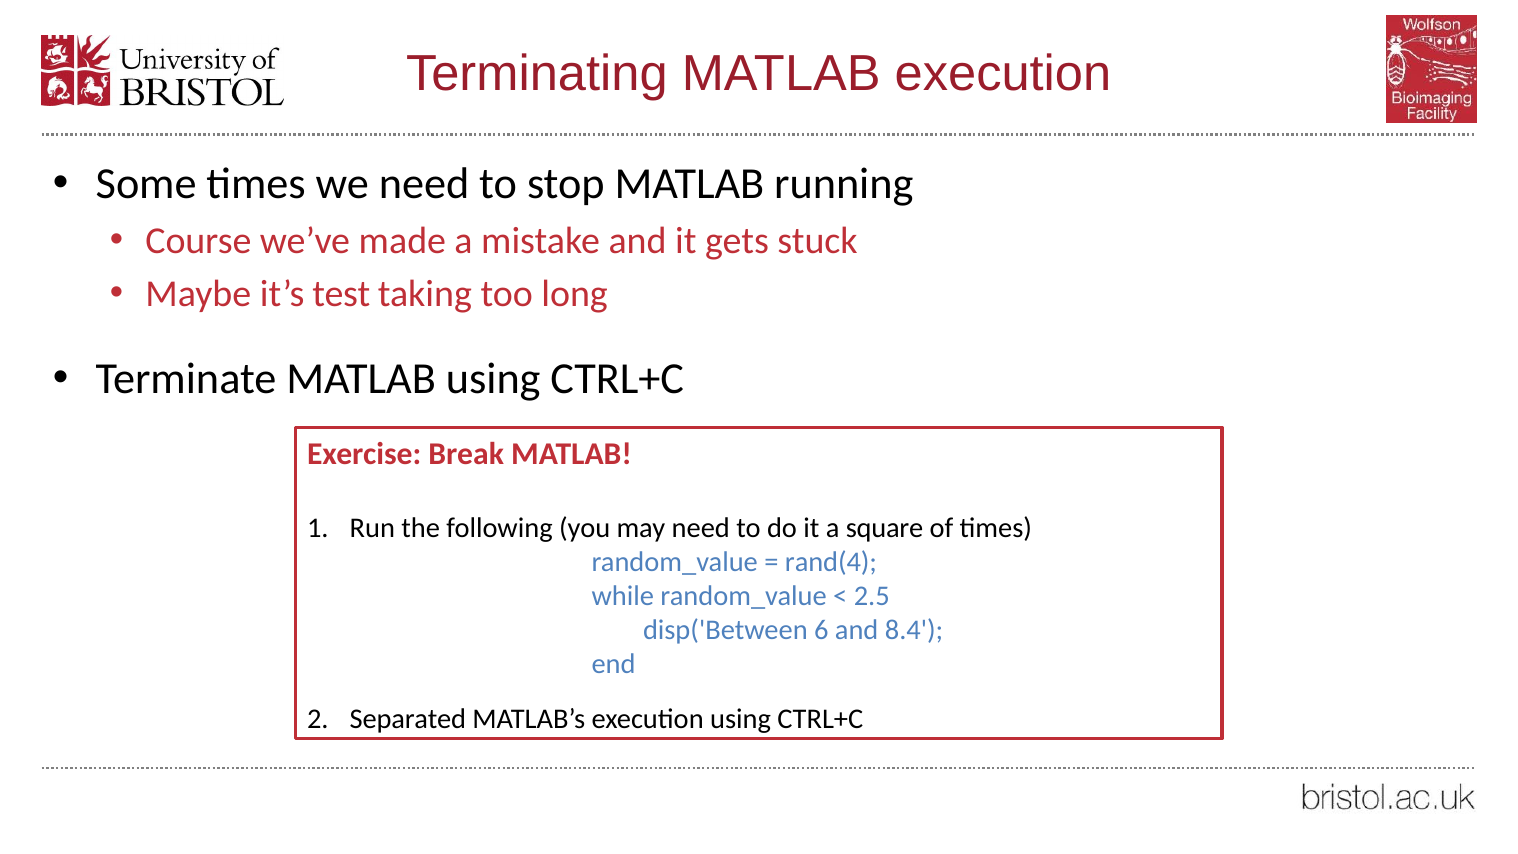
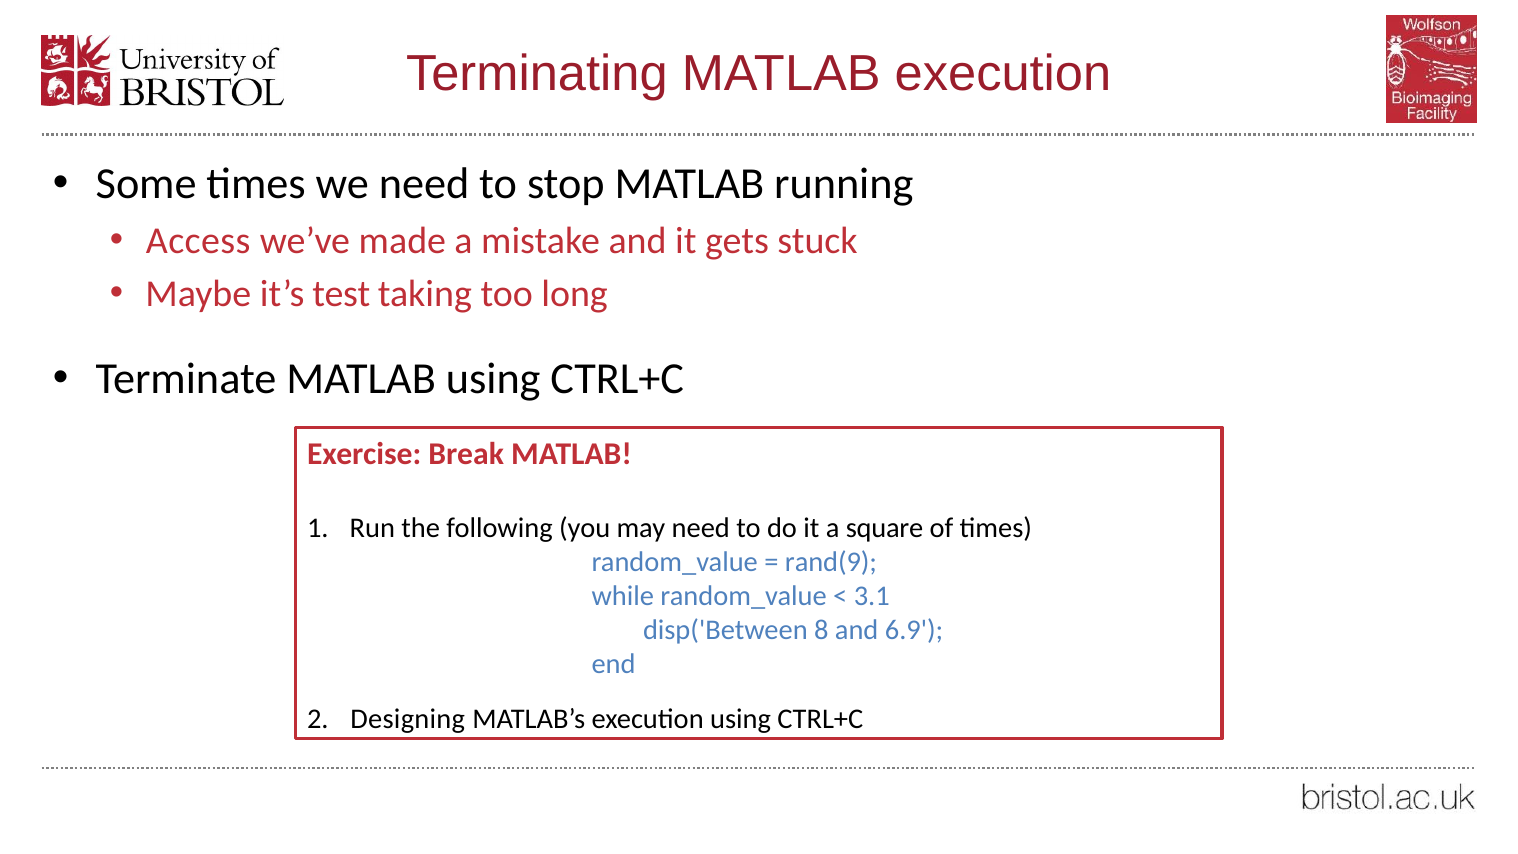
Course: Course -> Access
rand(4: rand(4 -> rand(9
2.5: 2.5 -> 3.1
6: 6 -> 8
8.4: 8.4 -> 6.9
Separated: Separated -> Designing
